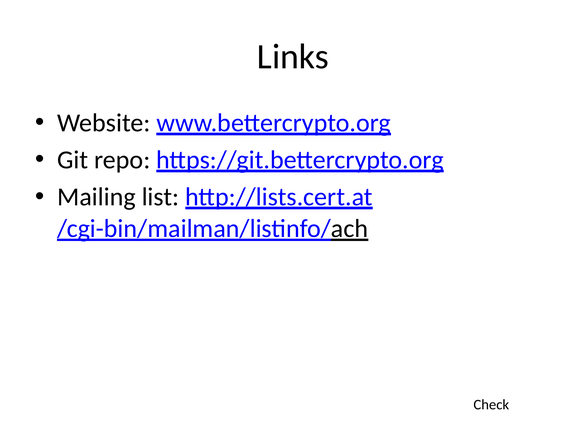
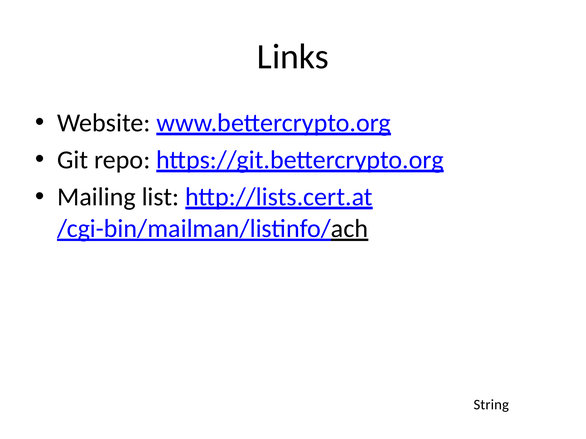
Check: Check -> String
